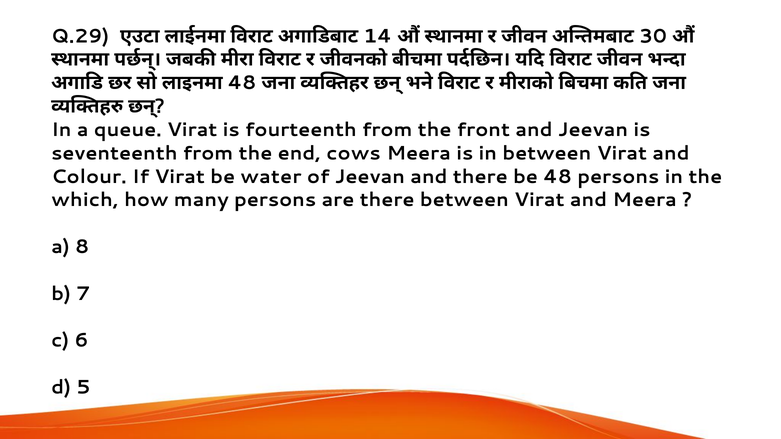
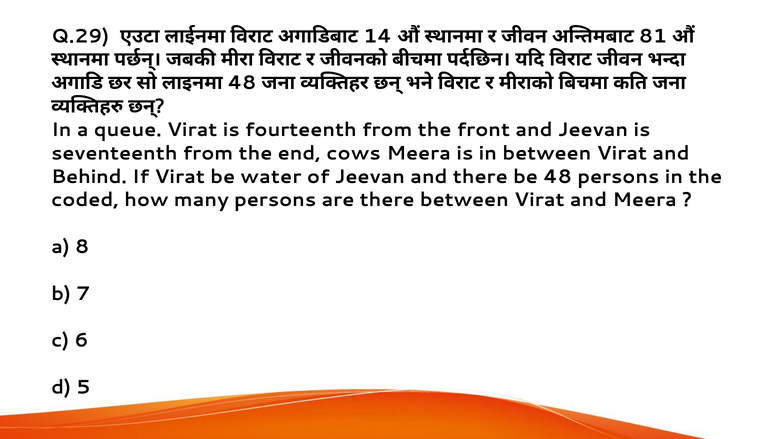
30: 30 -> 81
Colour: Colour -> Behind
which: which -> coded
